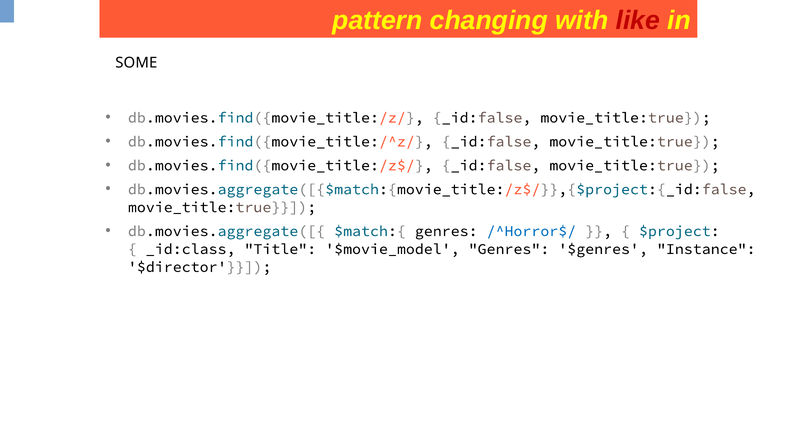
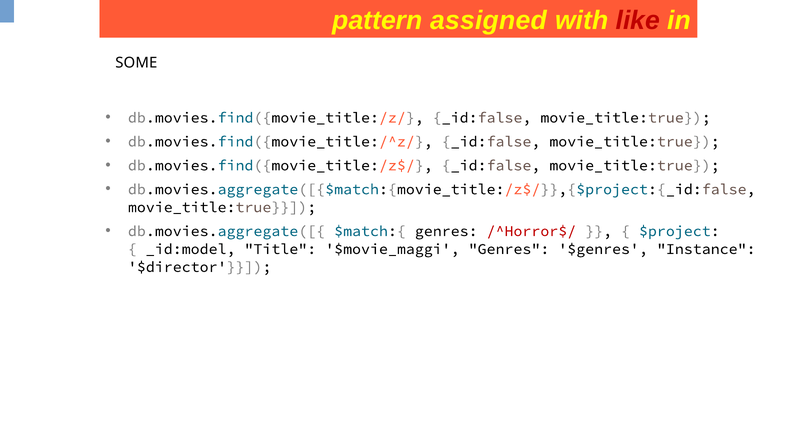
changing: changing -> assigned
/^Horror$/ colour: blue -> red
_id:class: _id:class -> _id:model
$movie_model: $movie_model -> $movie_maggi
